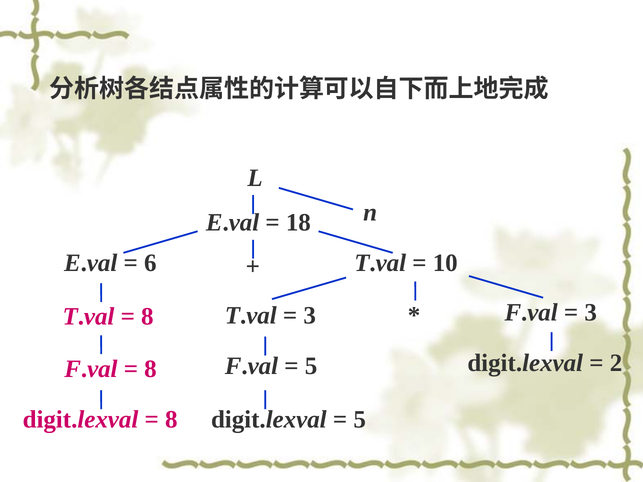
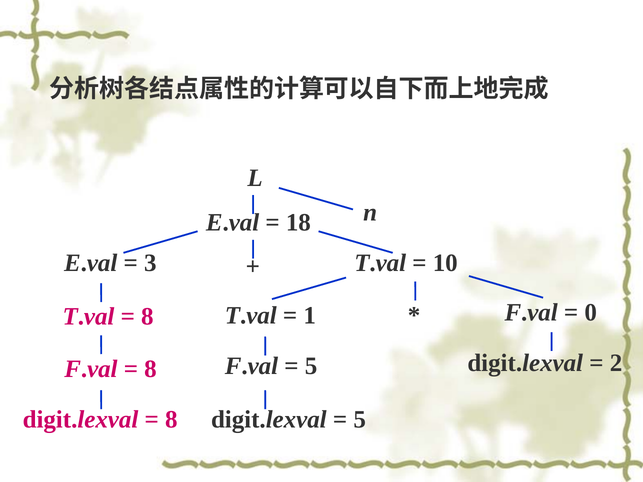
6: 6 -> 3
3 at (591, 313): 3 -> 0
3 at (310, 315): 3 -> 1
